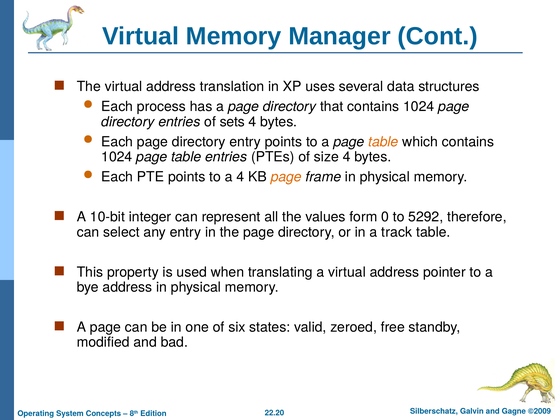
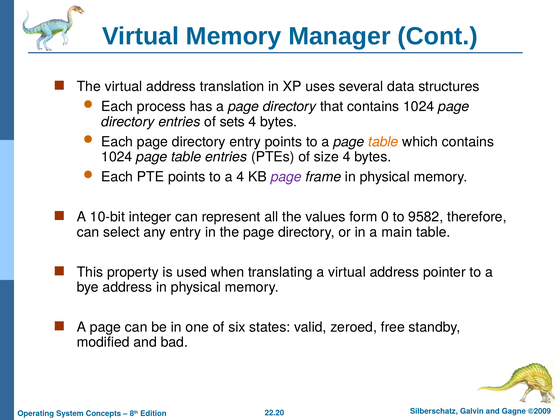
page at (286, 177) colour: orange -> purple
5292: 5292 -> 9582
track: track -> main
